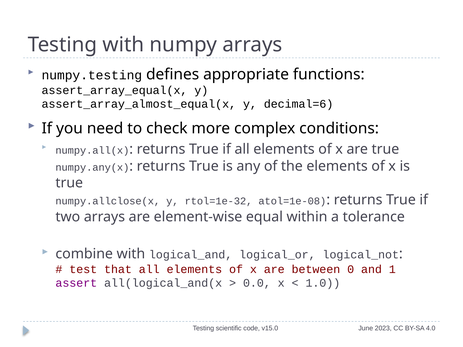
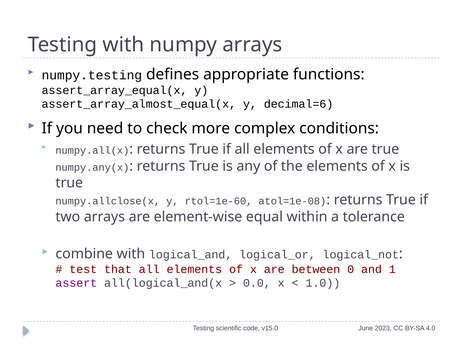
rtol=1e-32: rtol=1e-32 -> rtol=1e-60
